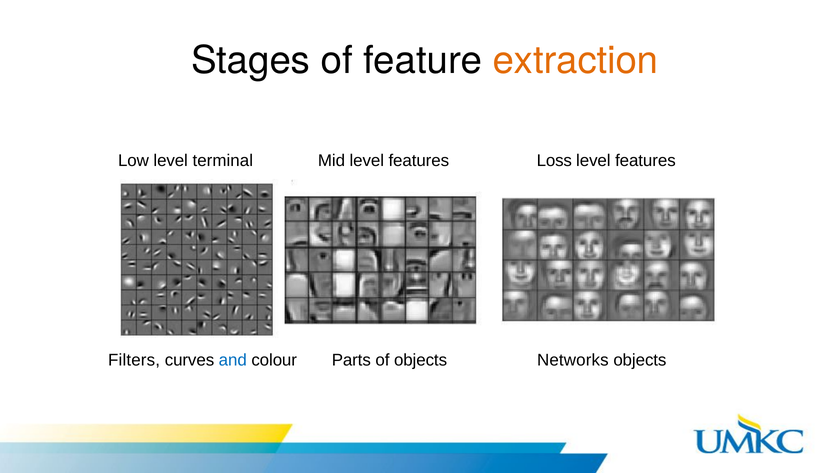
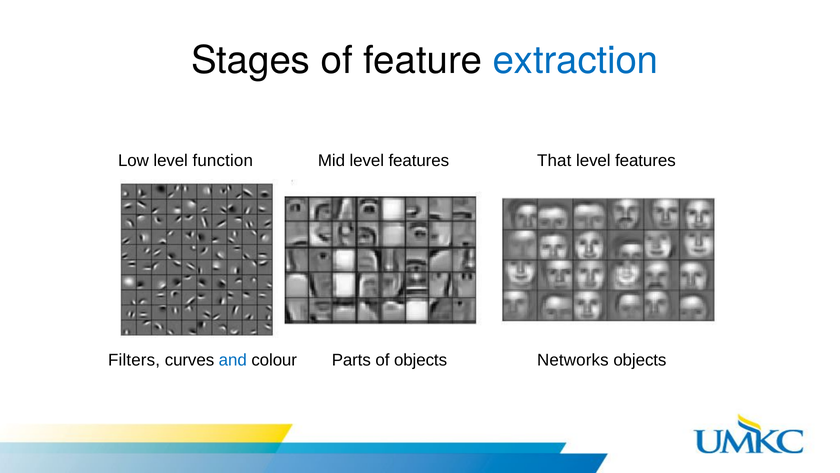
extraction colour: orange -> blue
terminal: terminal -> function
Loss: Loss -> That
